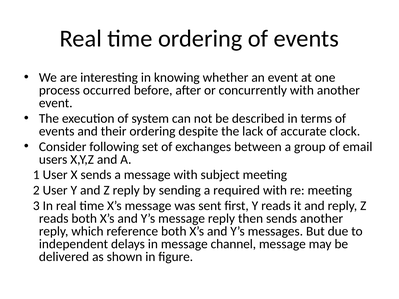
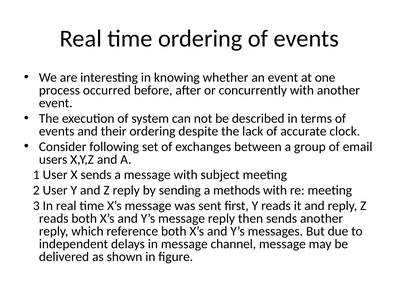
required: required -> methods
